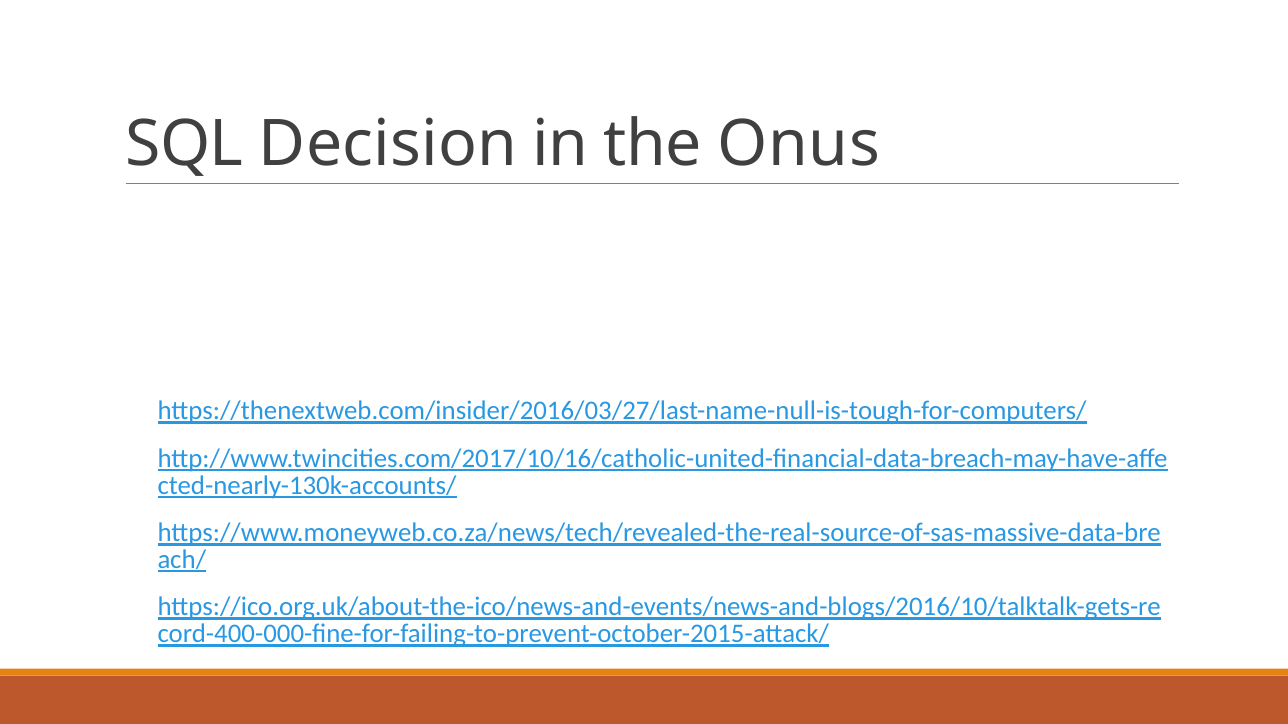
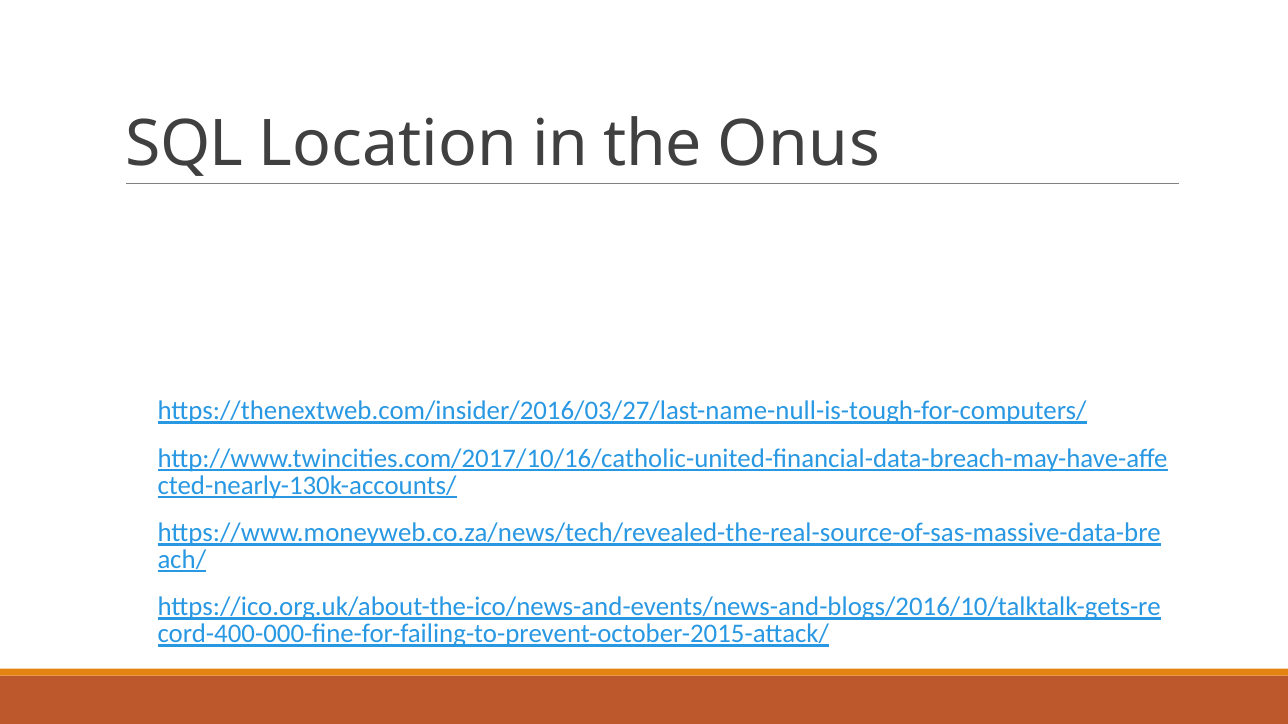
Decision: Decision -> Location
